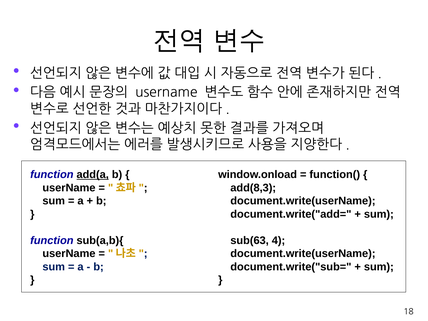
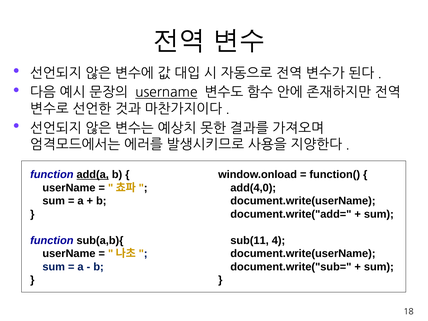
username at (166, 92) underline: none -> present
add(8,3: add(8,3 -> add(4,0
sub(63: sub(63 -> sub(11
